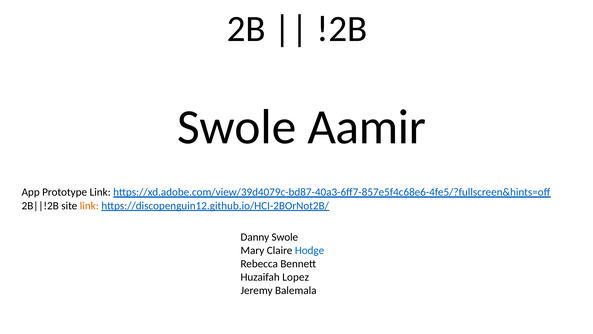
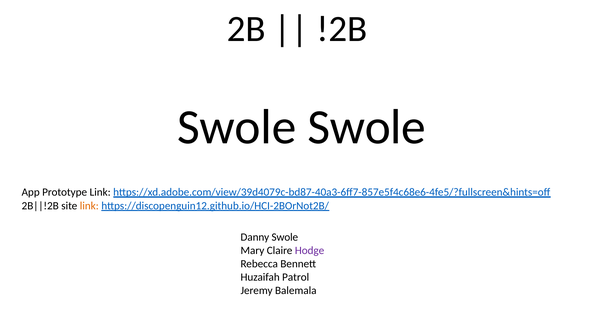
Swole Aamir: Aamir -> Swole
Hodge colour: blue -> purple
Lopez: Lopez -> Patrol
